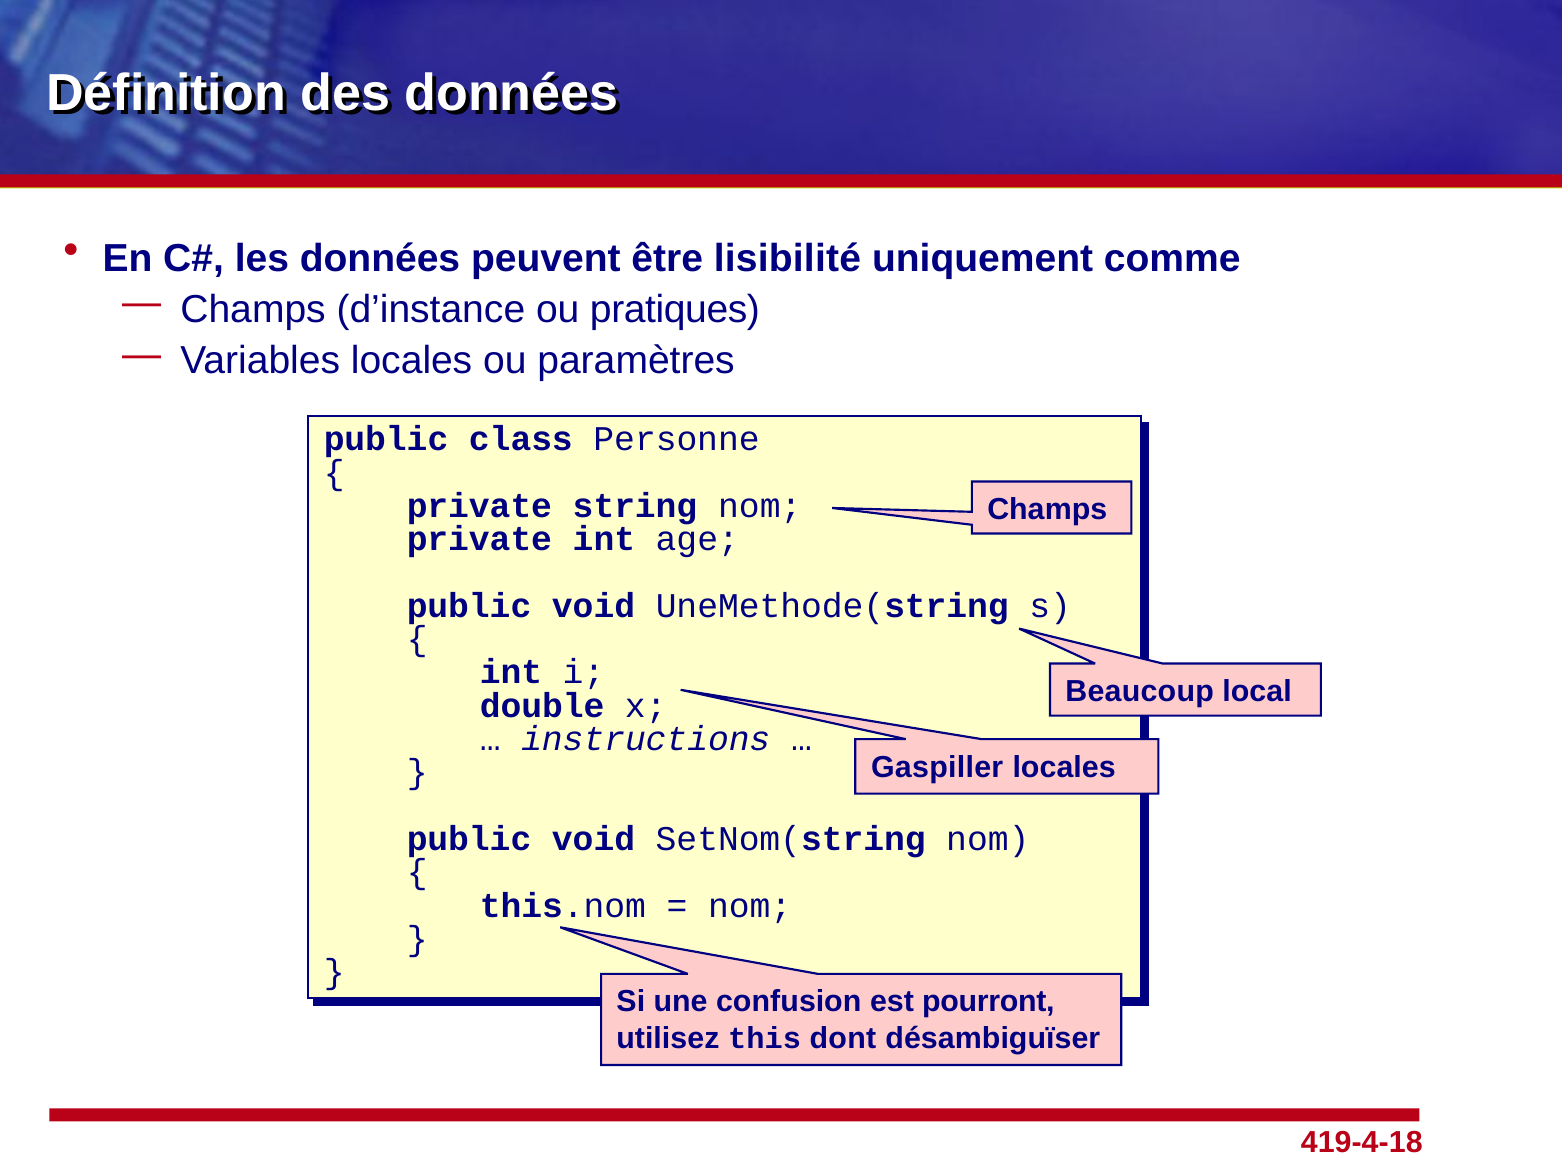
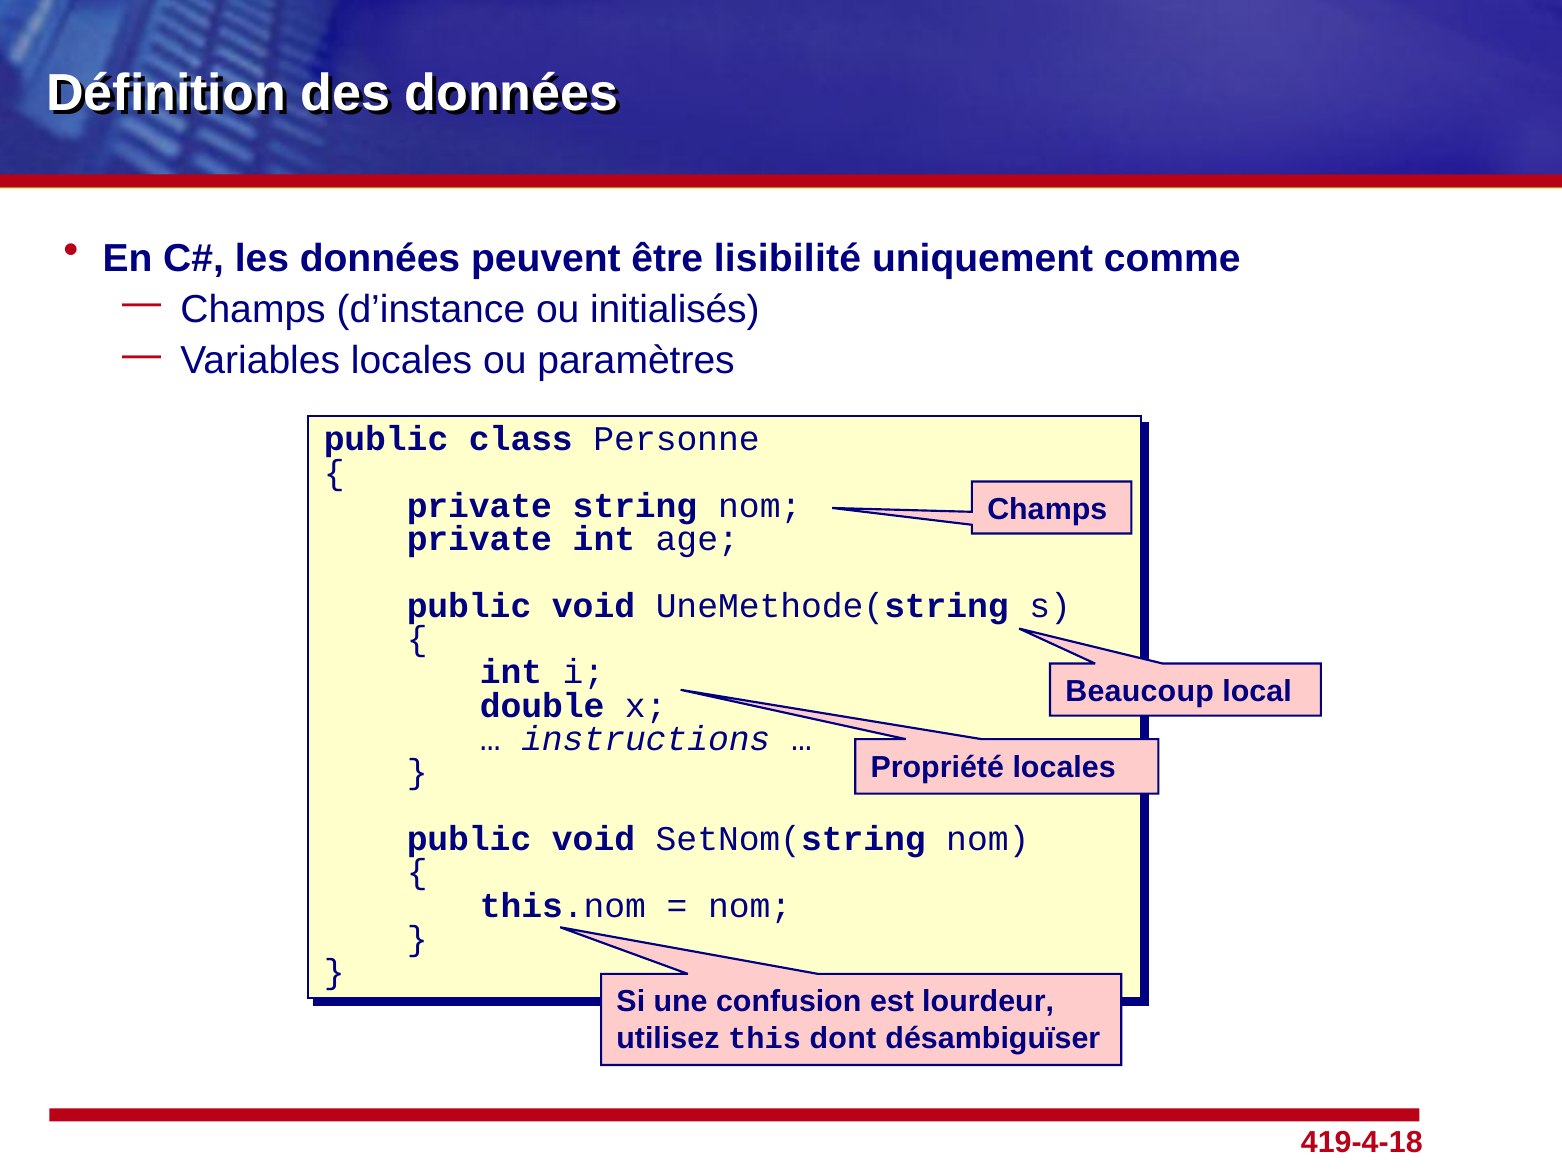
pratiques: pratiques -> initialisés
Gaspiller: Gaspiller -> Propriété
pourront: pourront -> lourdeur
